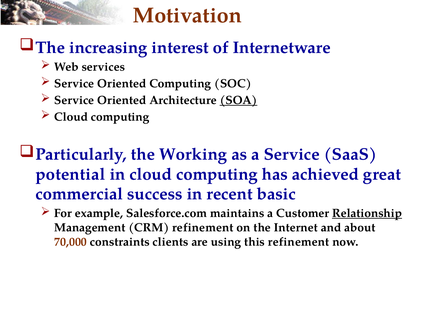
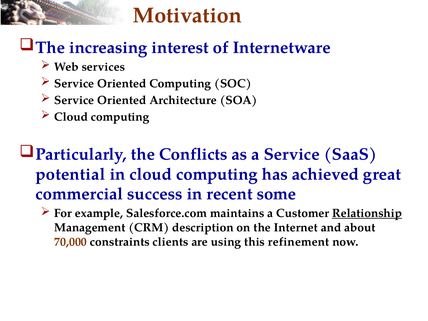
SOA underline: present -> none
Working: Working -> Conflicts
basic: basic -> some
CRM refinement: refinement -> description
